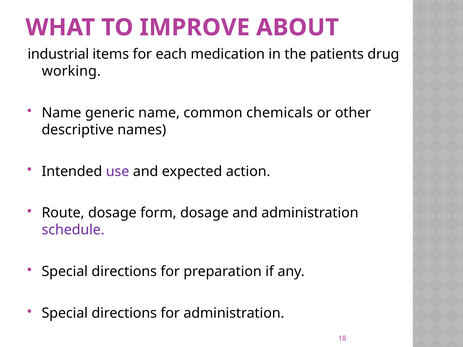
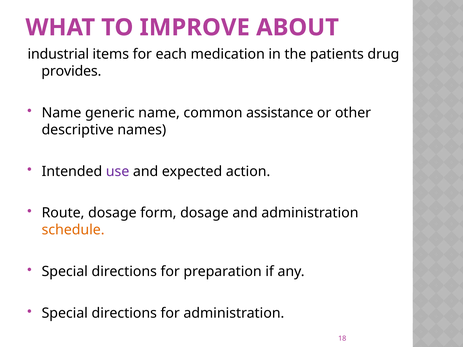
working: working -> provides
chemicals: chemicals -> assistance
schedule colour: purple -> orange
